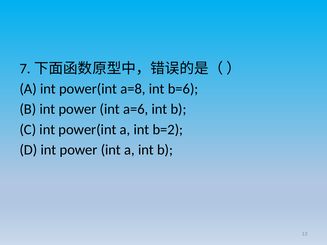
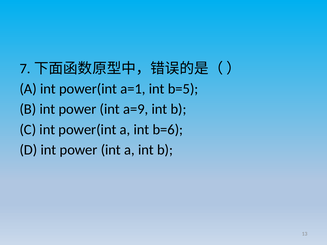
a=8: a=8 -> a=1
b=6: b=6 -> b=5
a=6: a=6 -> a=9
b=2: b=2 -> b=6
